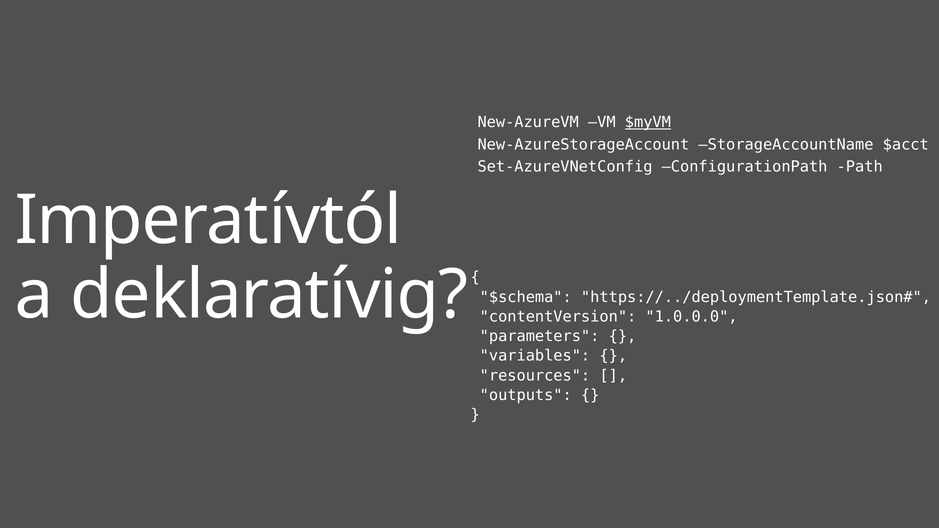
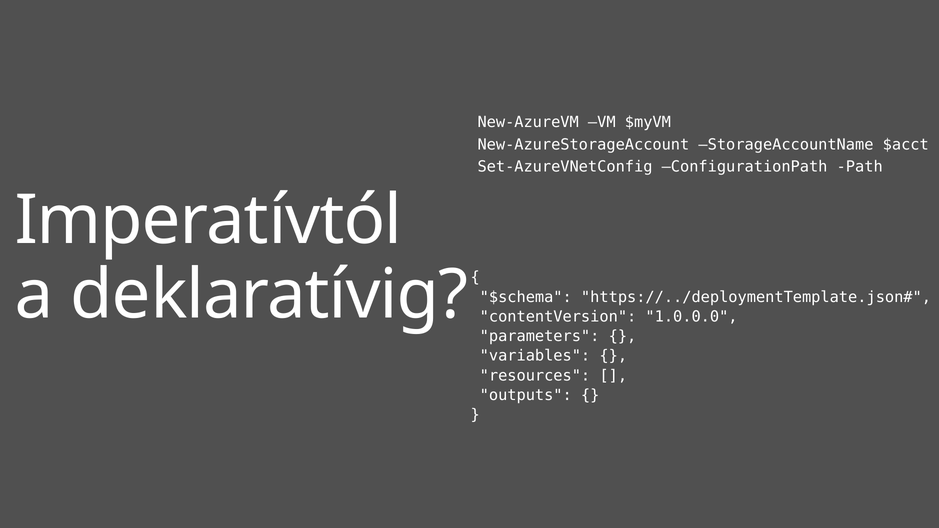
$myVM underline: present -> none
